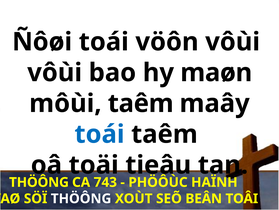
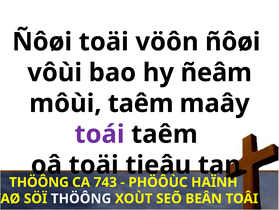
Ñôøi toái: toái -> toäi
vöôn vôùi: vôùi -> ñôøi
maøn: maøn -> ñeâm
toái at (100, 134) colour: blue -> purple
